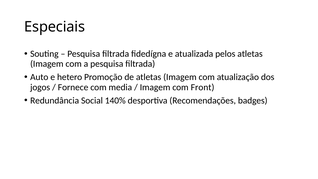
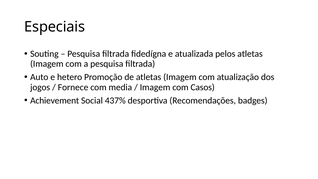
Front: Front -> Casos
Redundância: Redundância -> Achievement
140%: 140% -> 437%
